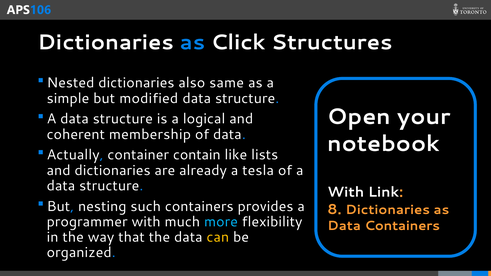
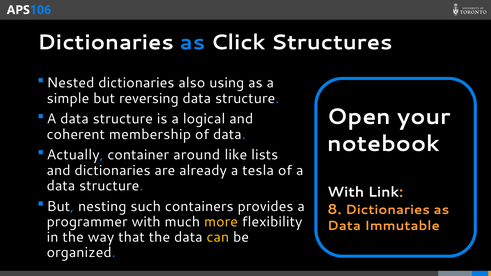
same: same -> using
modified: modified -> reversing
contain: contain -> around
more colour: light blue -> yellow
Data Containers: Containers -> Immutable
